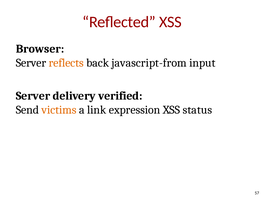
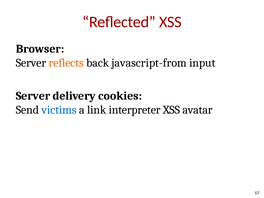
verified: verified -> cookies
victims colour: orange -> blue
expression: expression -> interpreter
status: status -> avatar
